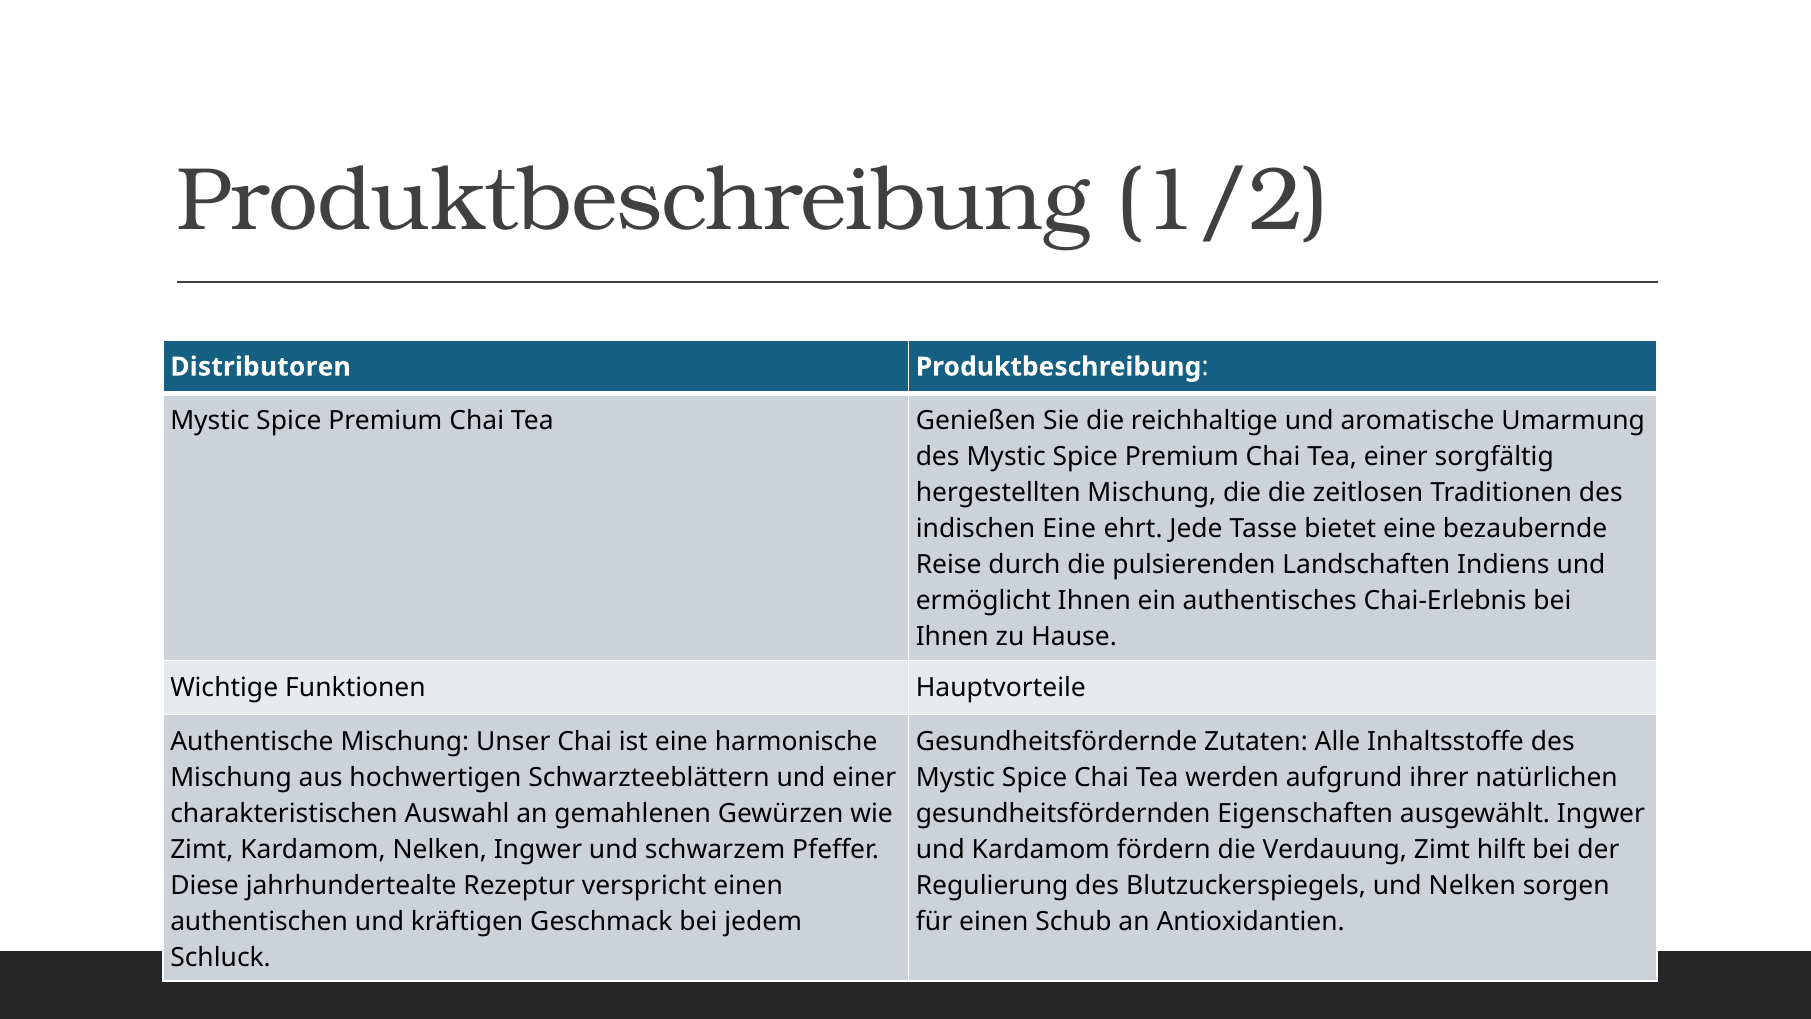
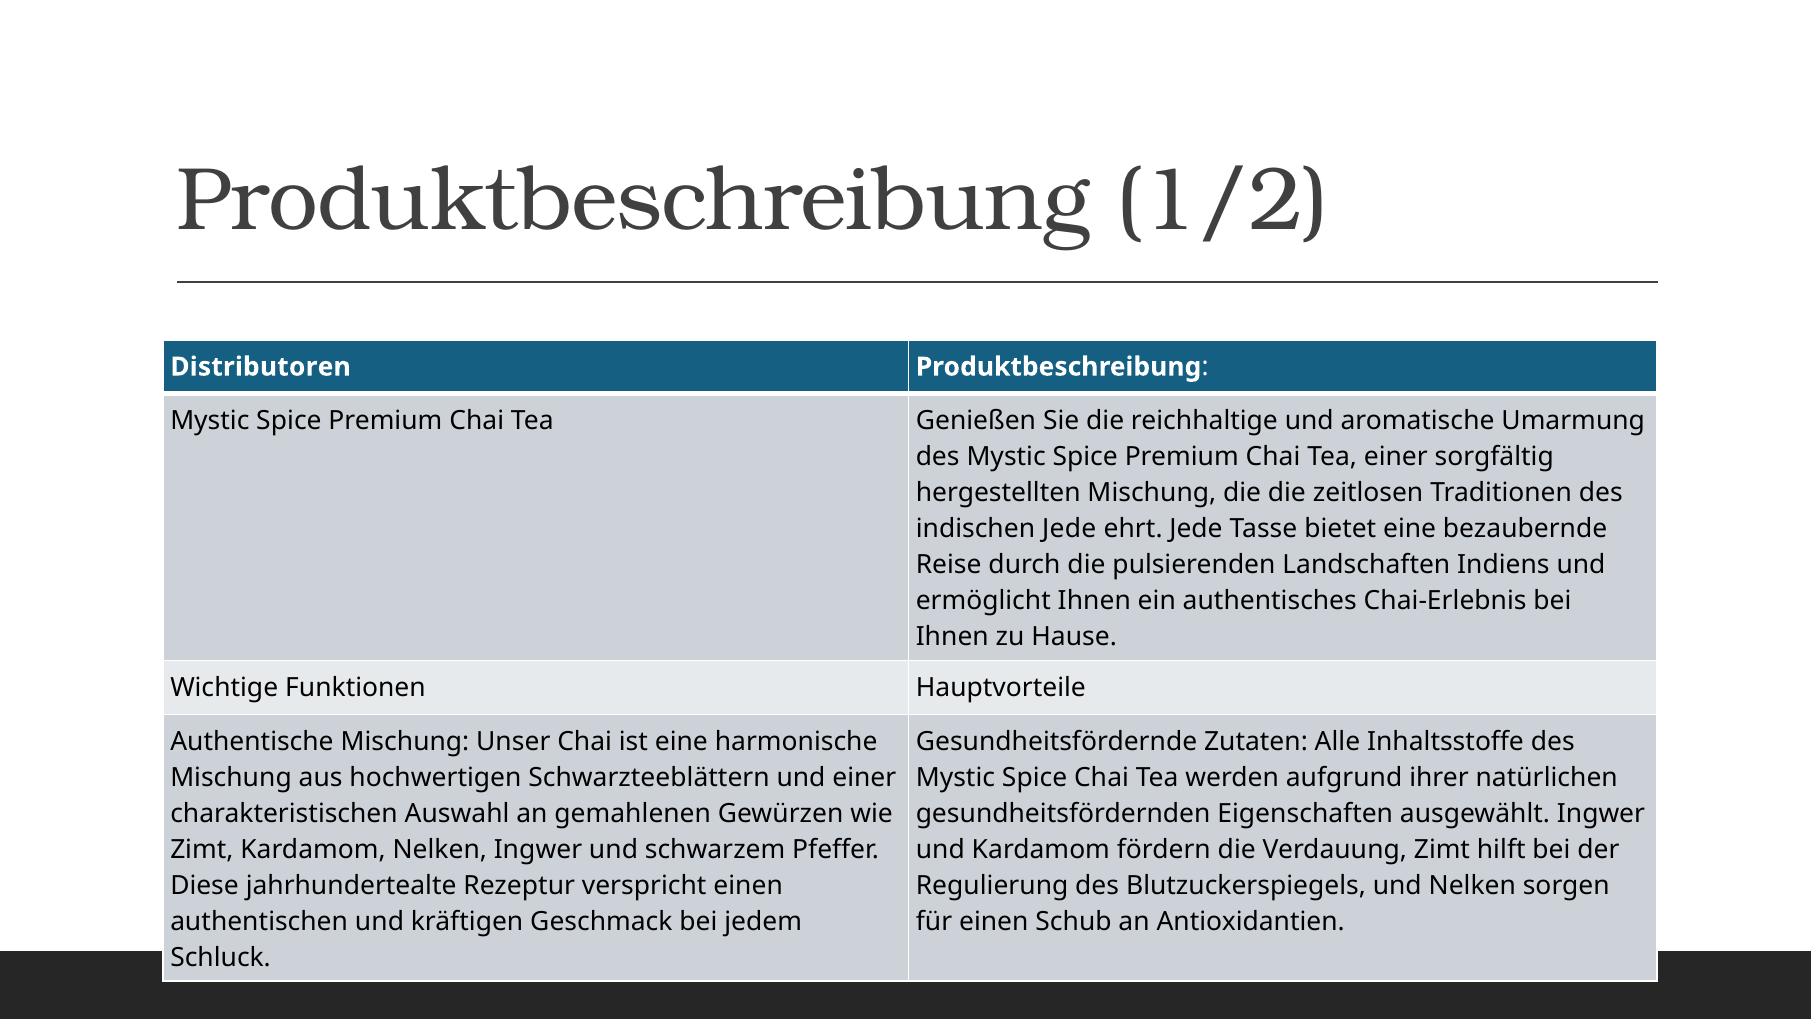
indischen Eine: Eine -> Jede
